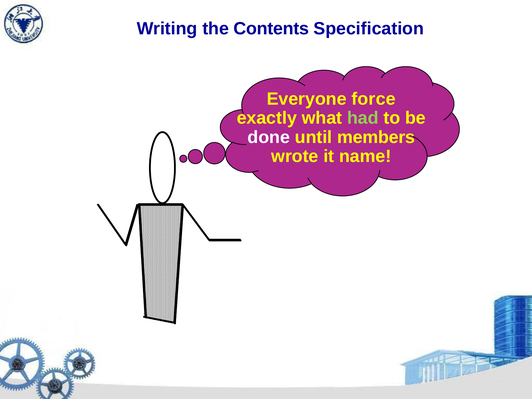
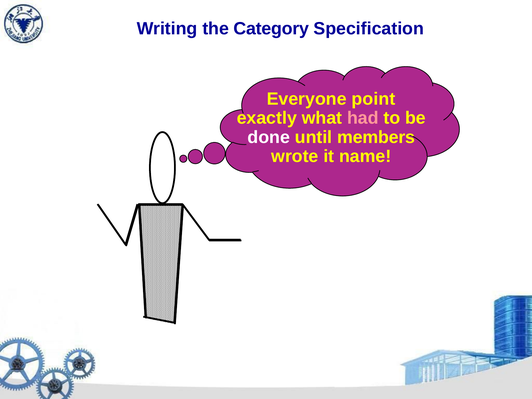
Contents: Contents -> Category
force: force -> point
had colour: light green -> pink
